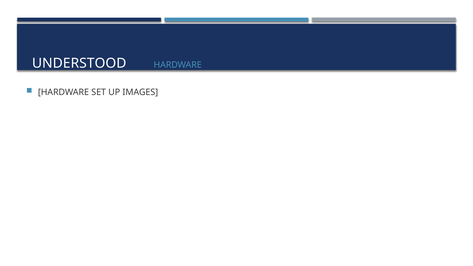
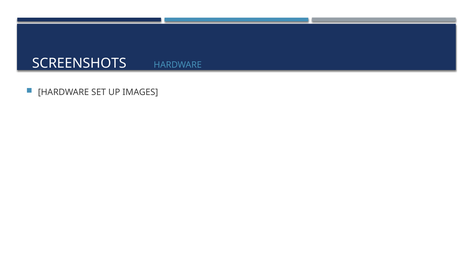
UNDERSTOOD: UNDERSTOOD -> SCREENSHOTS
